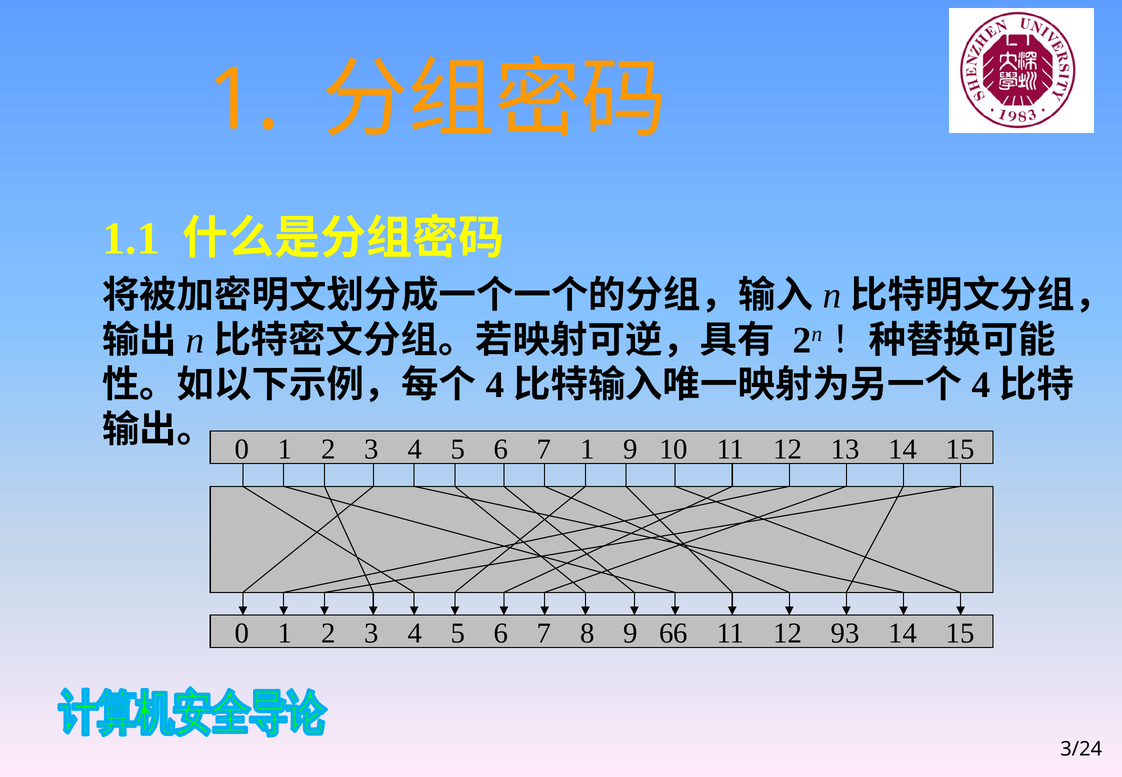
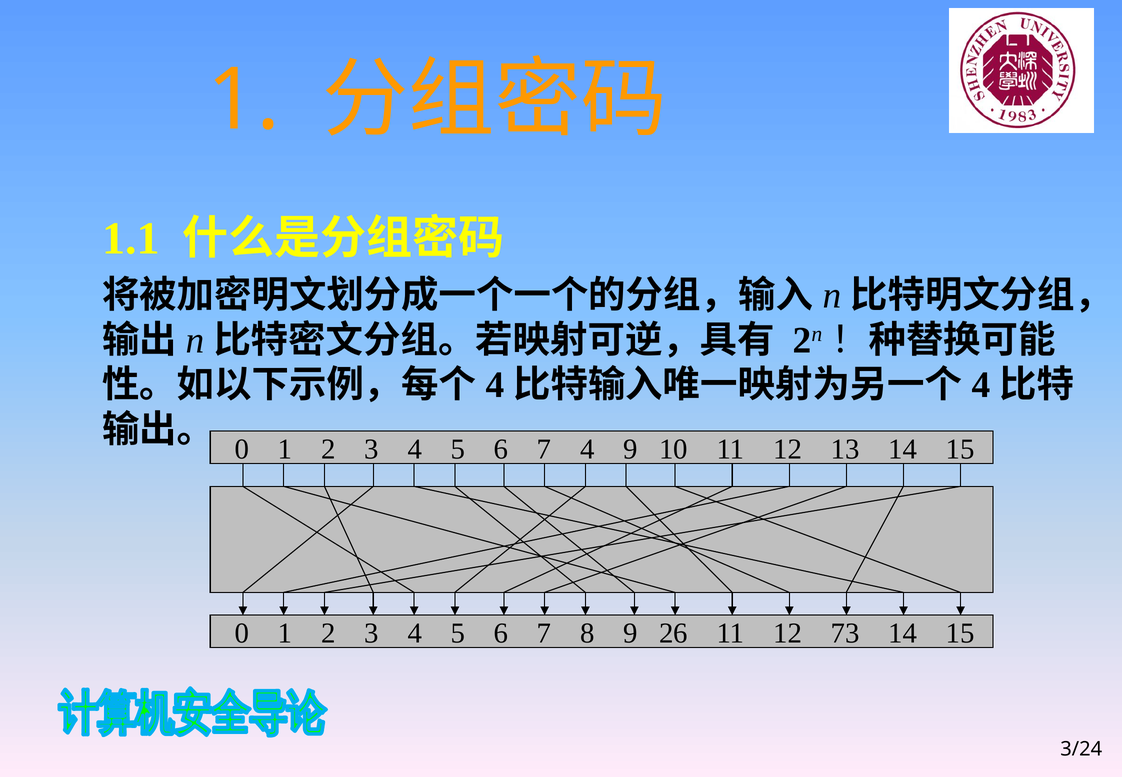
7 1: 1 -> 4
66: 66 -> 26
93: 93 -> 73
